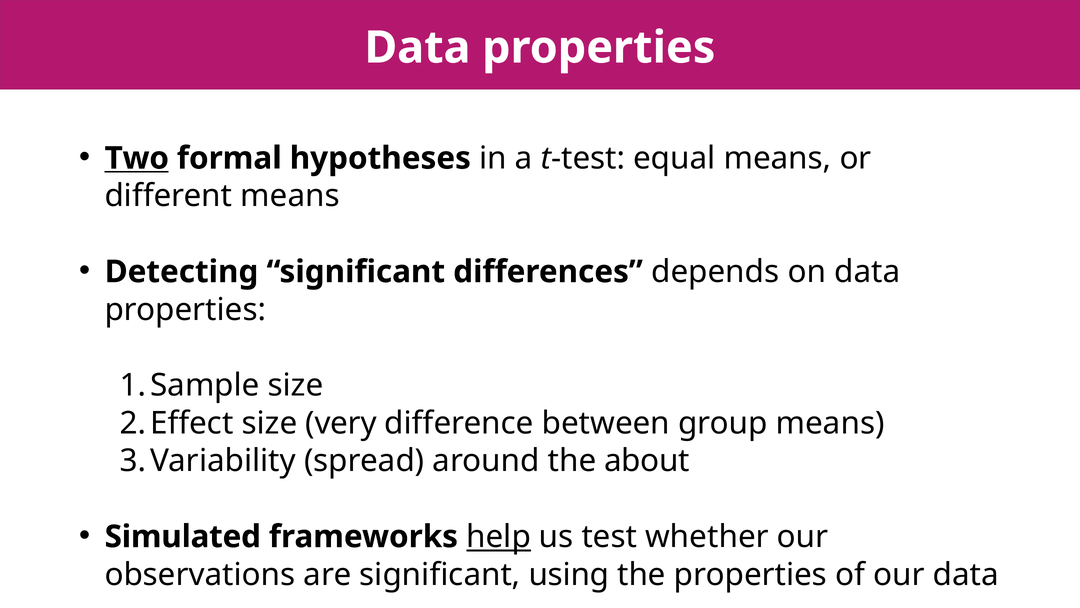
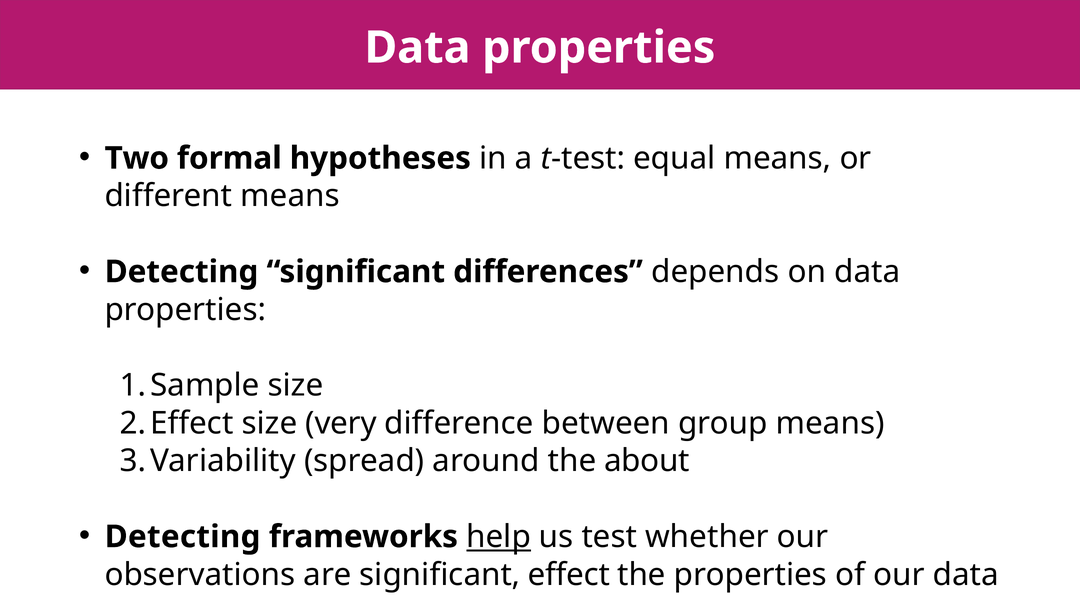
Two underline: present -> none
Simulated at (183, 536): Simulated -> Detecting
using: using -> effect
